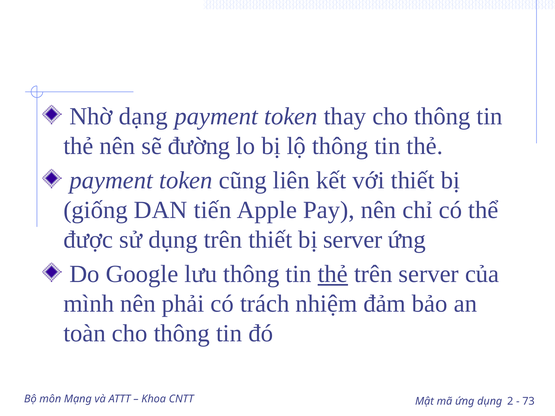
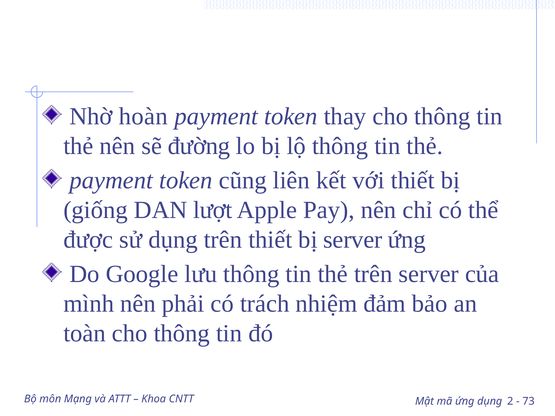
dạng: dạng -> hoàn
tiến: tiến -> lượt
thẻ at (333, 274) underline: present -> none
